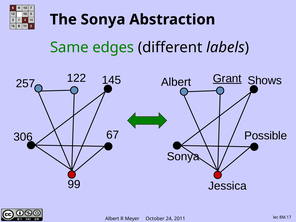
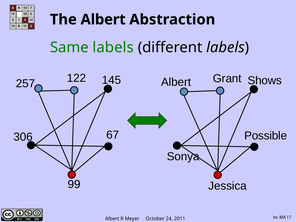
The Sonya: Sonya -> Albert
Same edges: edges -> labels
Grant underline: present -> none
